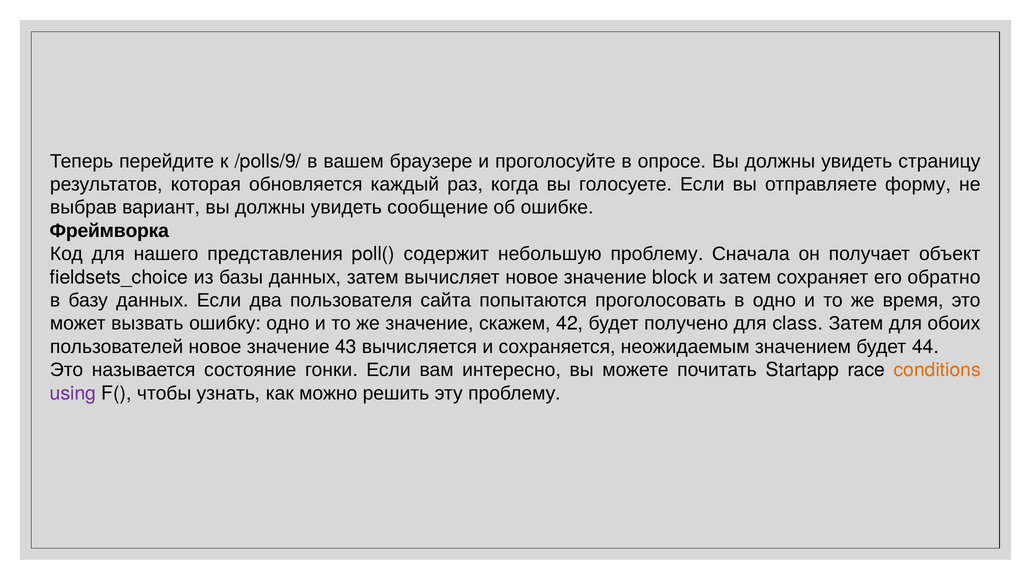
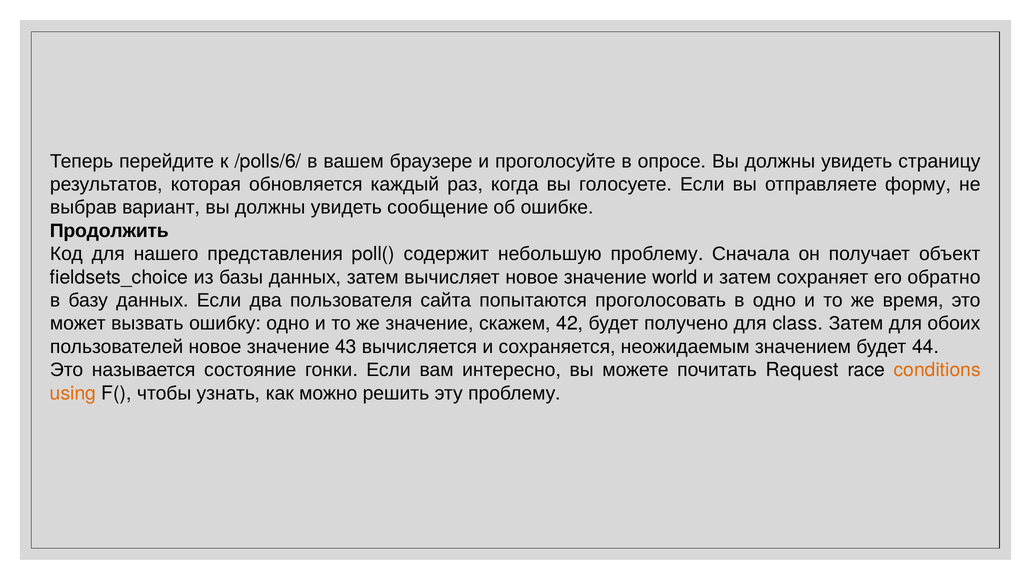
/polls/9/: /polls/9/ -> /polls/6/
Фреймворка: Фреймворка -> Продолжить
block: block -> world
Startapp: Startapp -> Request
using colour: purple -> orange
